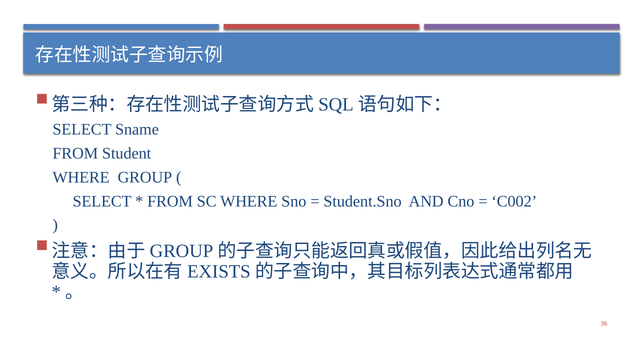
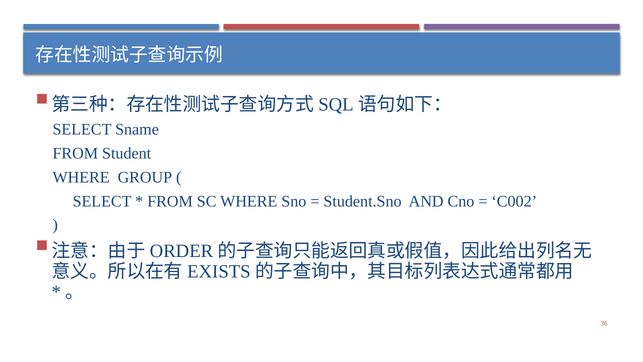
GROUP at (181, 251): GROUP -> ORDER
